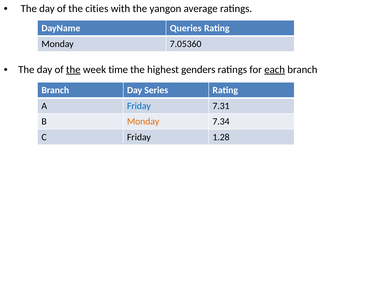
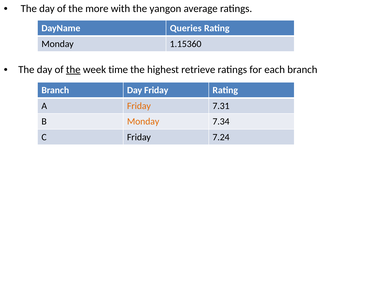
cities: cities -> more
7.05360: 7.05360 -> 1.15360
genders: genders -> retrieve
each underline: present -> none
Day Series: Series -> Friday
Friday at (139, 106) colour: blue -> orange
1.28: 1.28 -> 7.24
